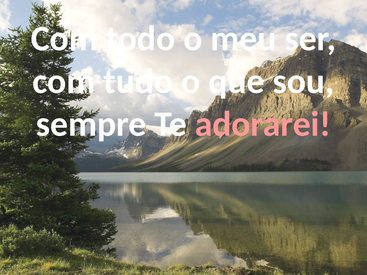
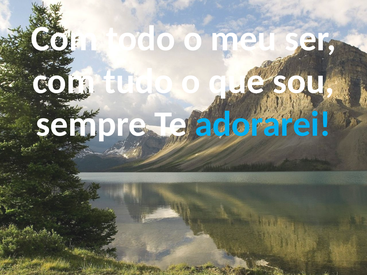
adorarei colour: pink -> light blue
